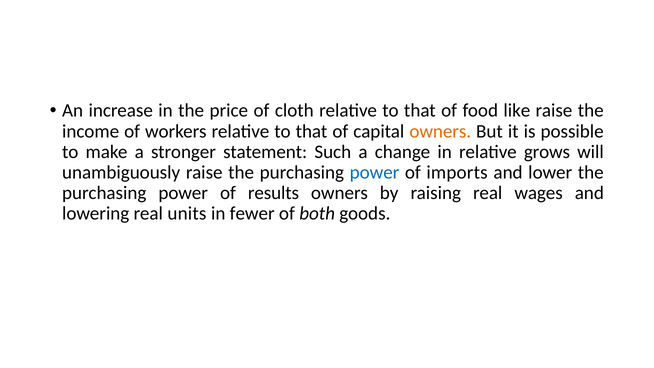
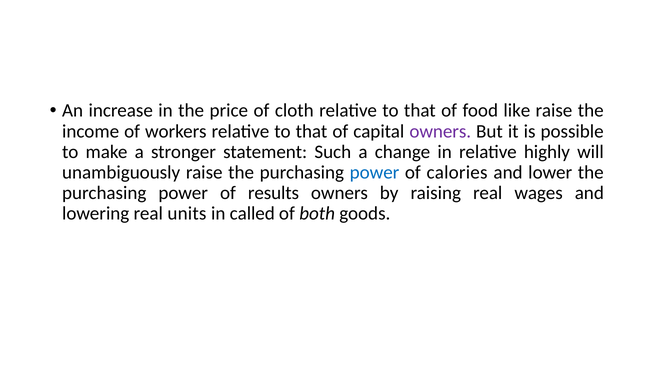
owners at (440, 131) colour: orange -> purple
grows: grows -> highly
imports: imports -> calories
fewer: fewer -> called
